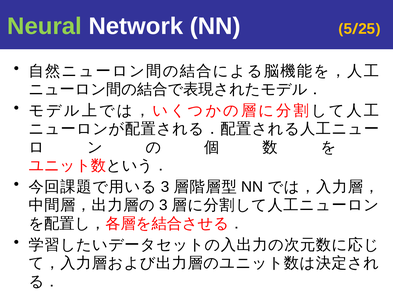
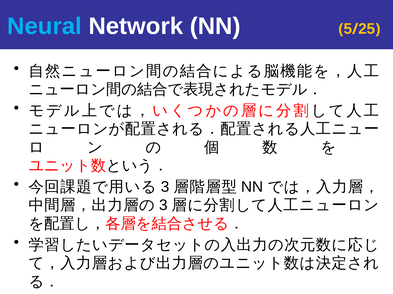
Neural colour: light green -> light blue
